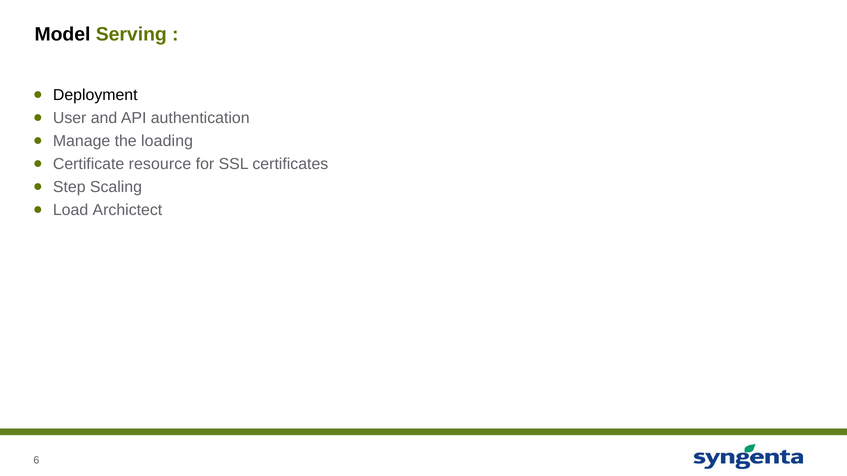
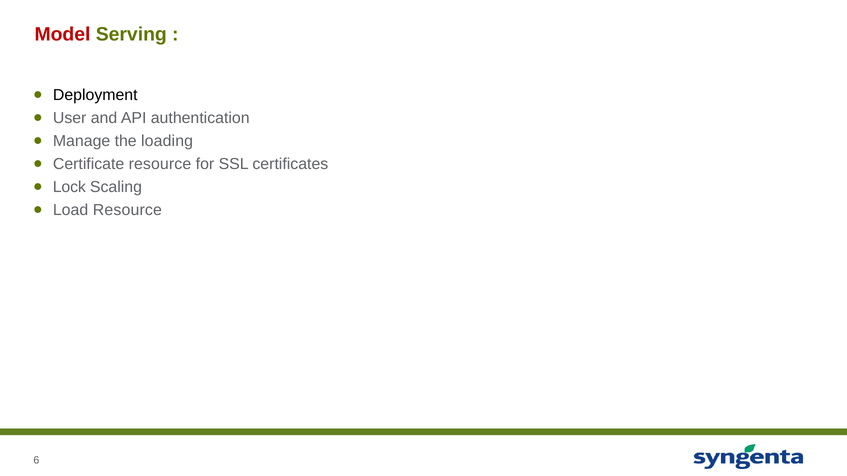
Model colour: black -> red
Step: Step -> Lock
Load Archictect: Archictect -> Resource
